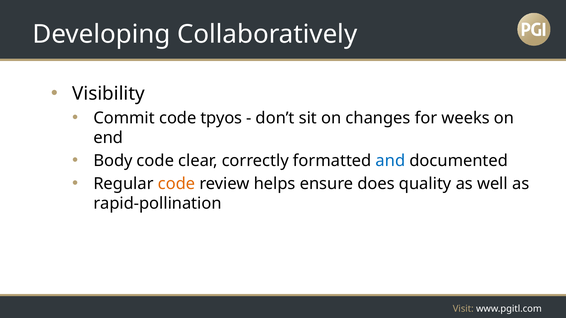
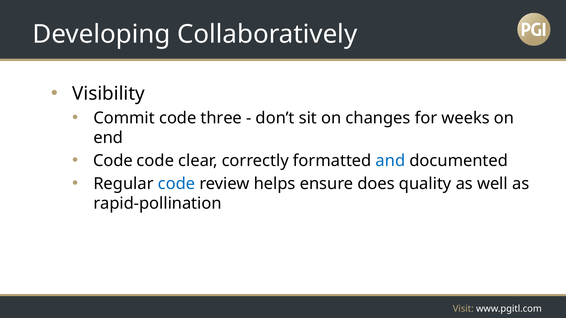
tpyos: tpyos -> three
Body at (113, 161): Body -> Code
code at (177, 184) colour: orange -> blue
